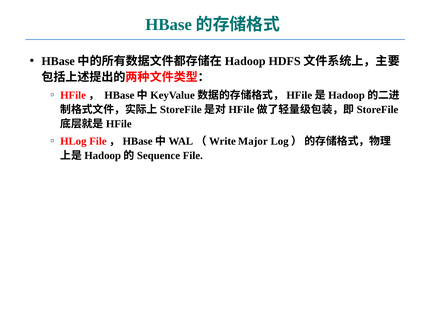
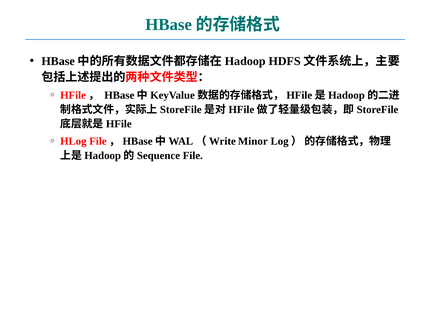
Major: Major -> Minor
